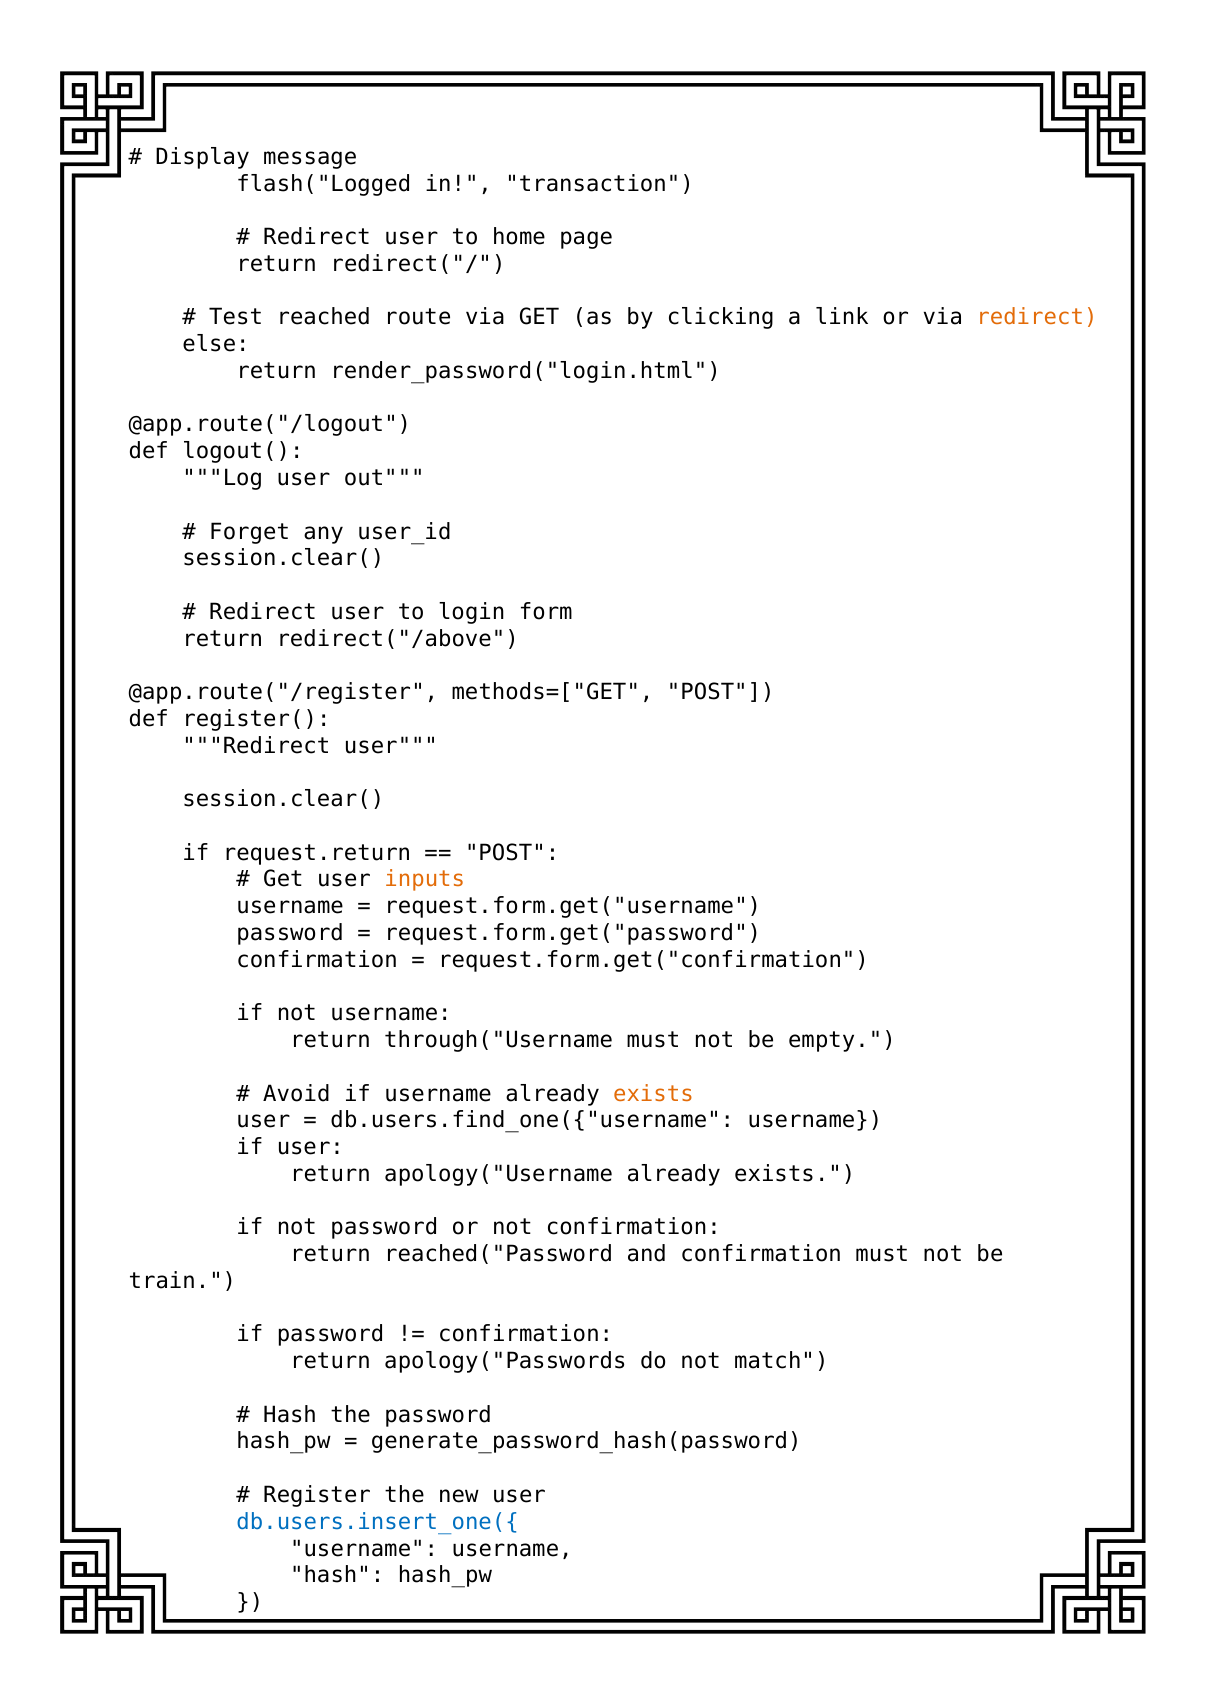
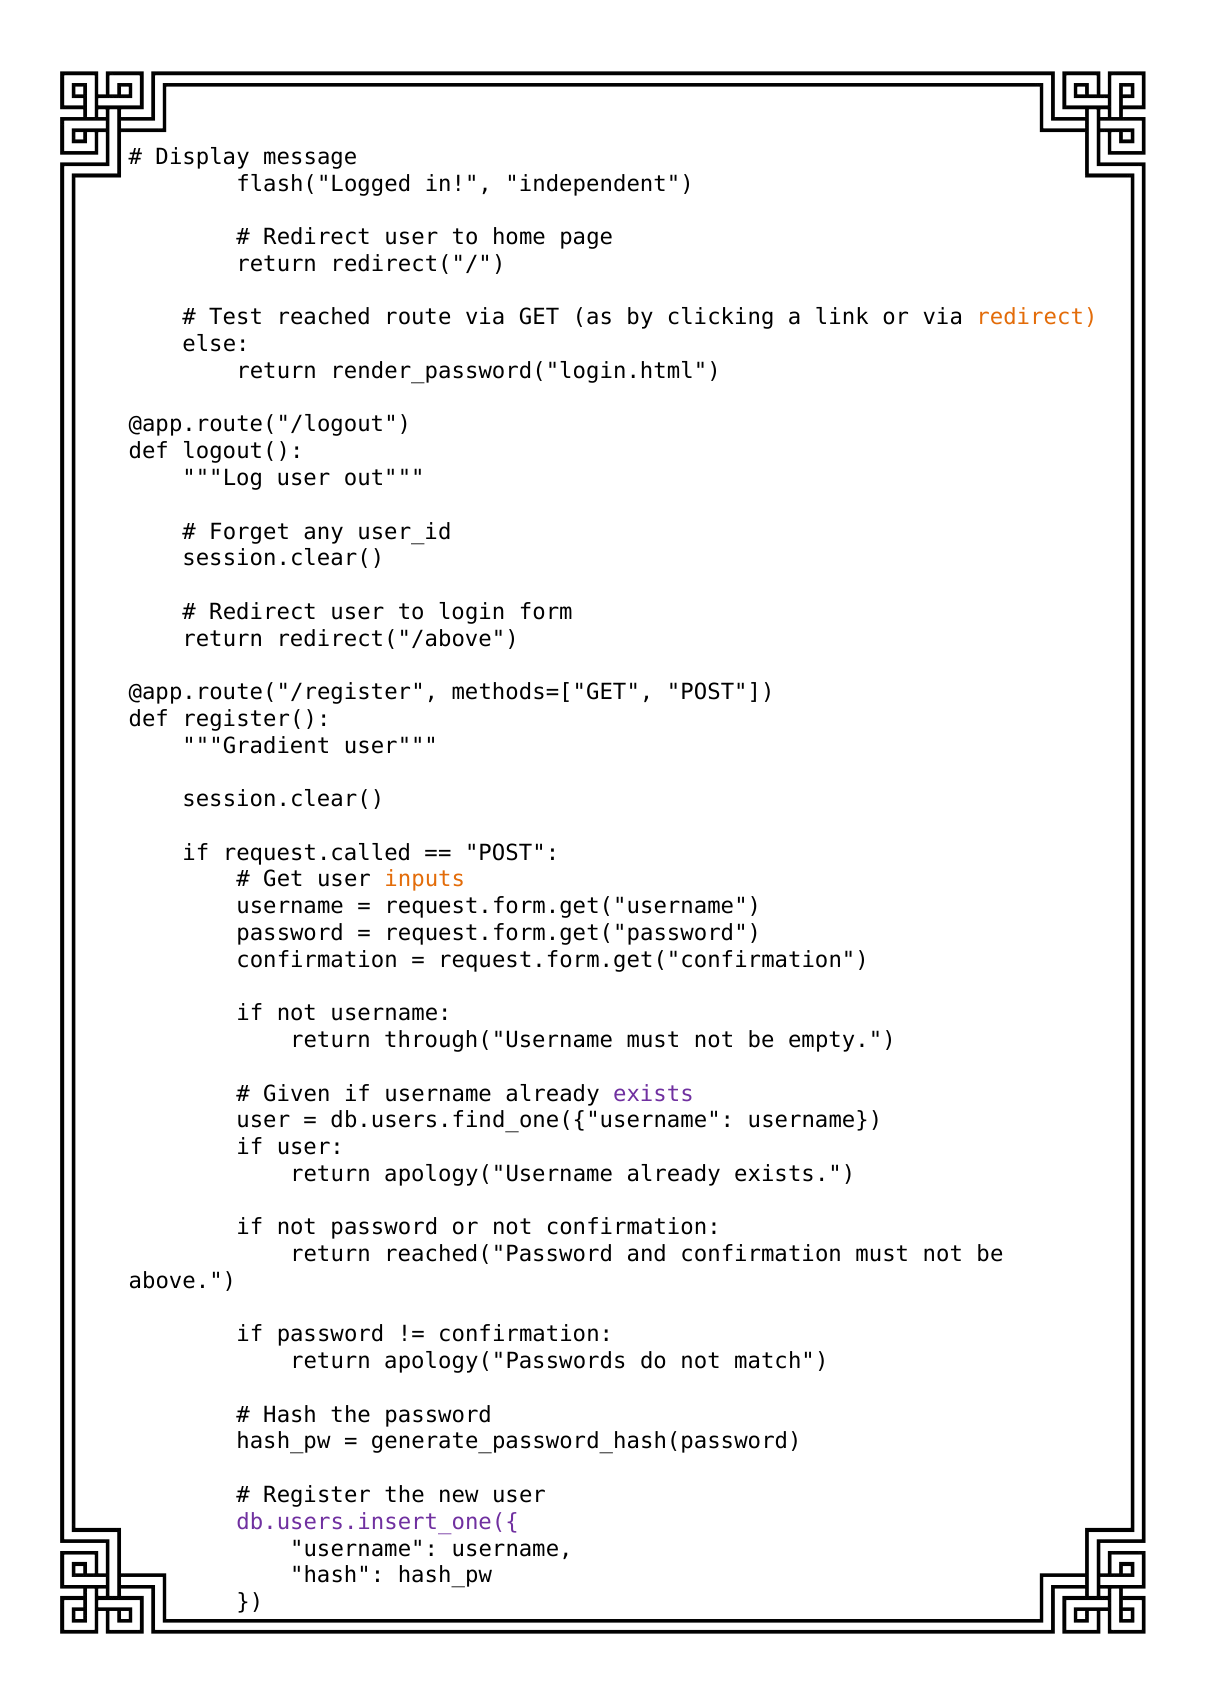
transaction: transaction -> independent
Redirect at (256, 746): Redirect -> Gradient
request.return: request.return -> request.called
Avoid: Avoid -> Given
exists at (653, 1094) colour: orange -> purple
train: train -> above
db.users.insert_one({ colour: blue -> purple
